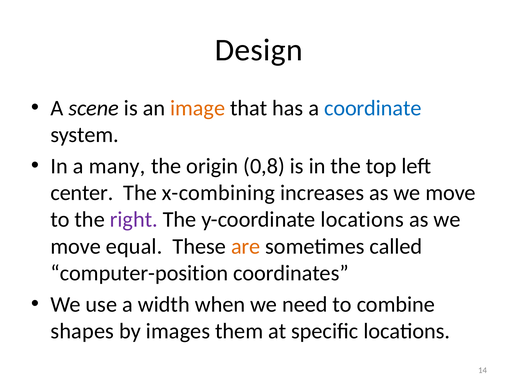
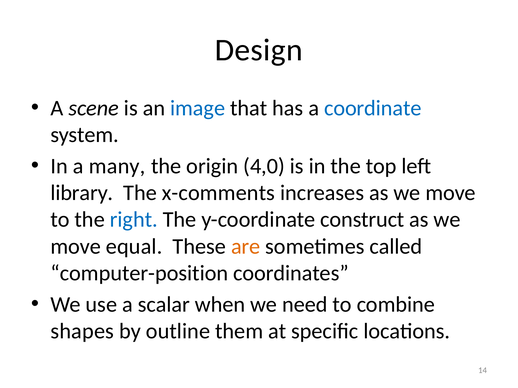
image colour: orange -> blue
0,8: 0,8 -> 4,0
center: center -> library
x-combining: x-combining -> x-comments
right colour: purple -> blue
y-coordinate locations: locations -> construct
width: width -> scalar
images: images -> outline
